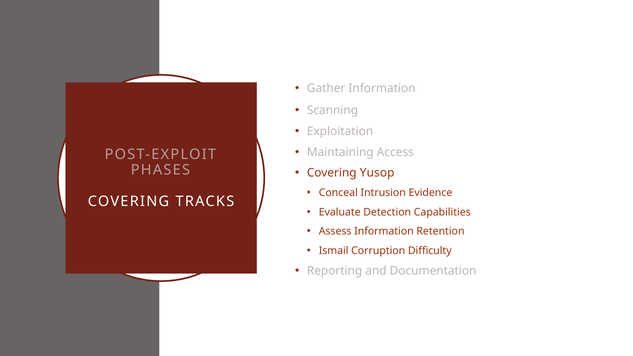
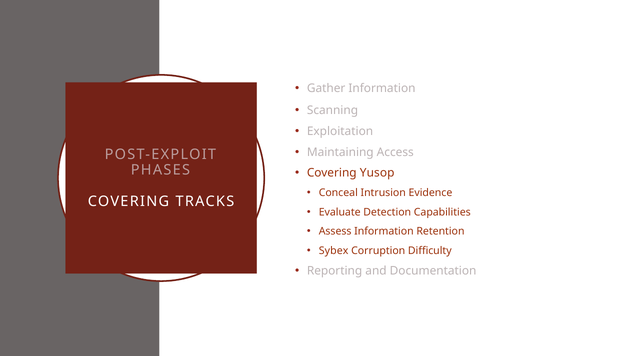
Ismail: Ismail -> Sybex
